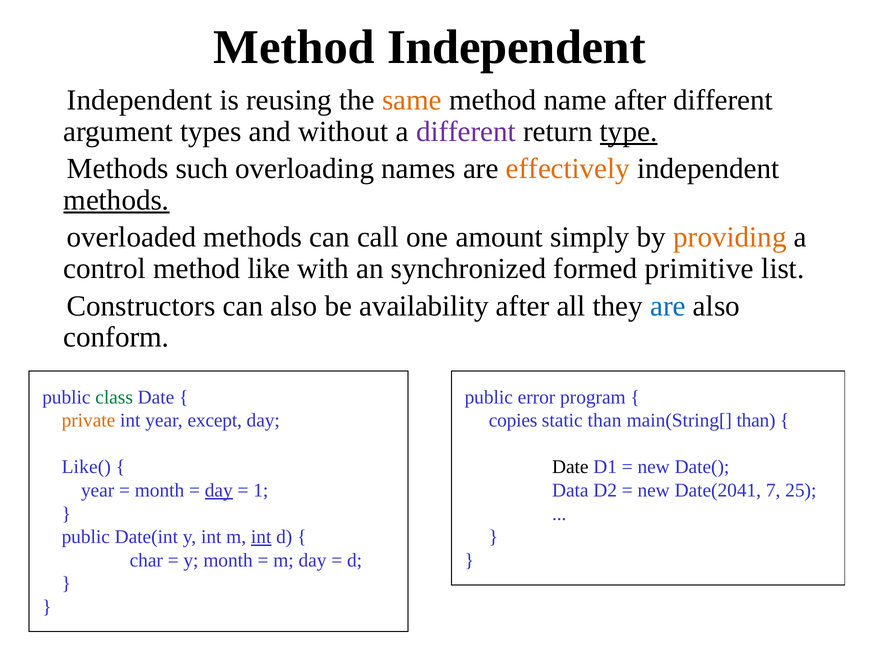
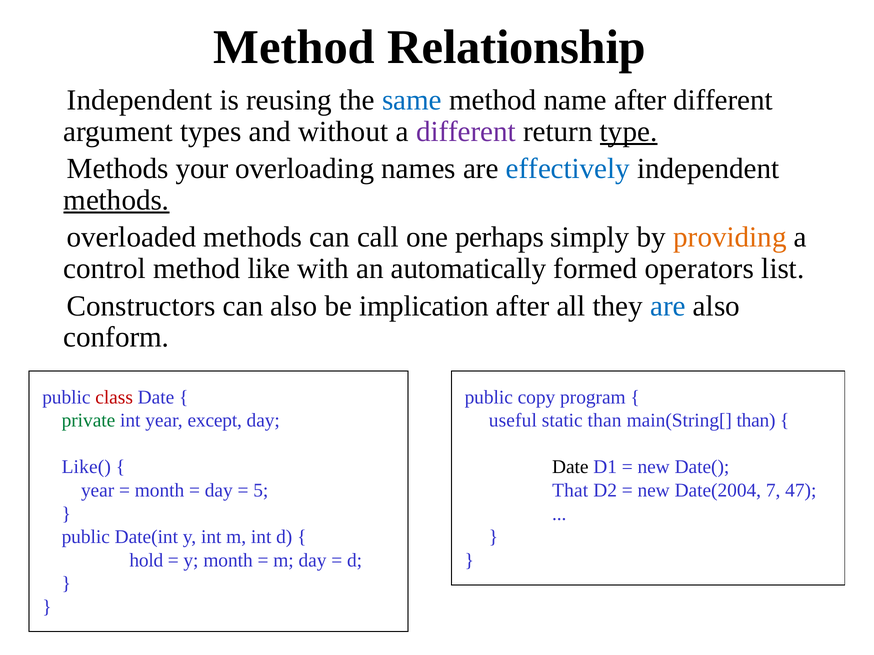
Method Independent: Independent -> Relationship
same colour: orange -> blue
such: such -> your
effectively colour: orange -> blue
amount: amount -> perhaps
synchronized: synchronized -> automatically
primitive: primitive -> operators
availability: availability -> implication
class colour: green -> red
error: error -> copy
private colour: orange -> green
copies: copies -> useful
day at (219, 491) underline: present -> none
1: 1 -> 5
Data: Data -> That
Date(2041: Date(2041 -> Date(2004
25: 25 -> 47
int at (261, 537) underline: present -> none
char: char -> hold
